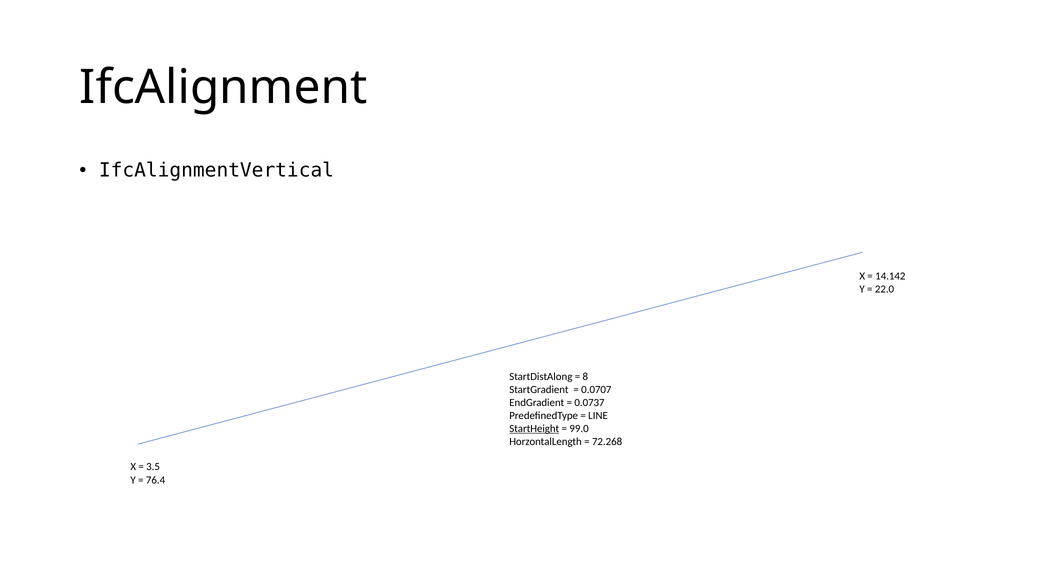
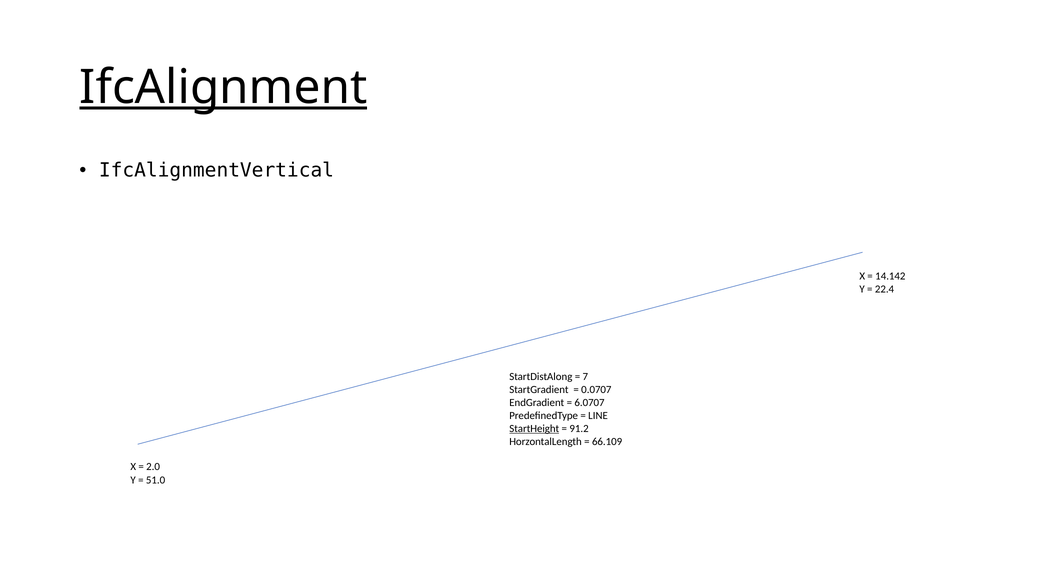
IfcAlignment underline: none -> present
22.0: 22.0 -> 22.4
8: 8 -> 7
0.0737: 0.0737 -> 6.0707
99.0: 99.0 -> 91.2
72.268: 72.268 -> 66.109
3.5: 3.5 -> 2.0
76.4: 76.4 -> 51.0
